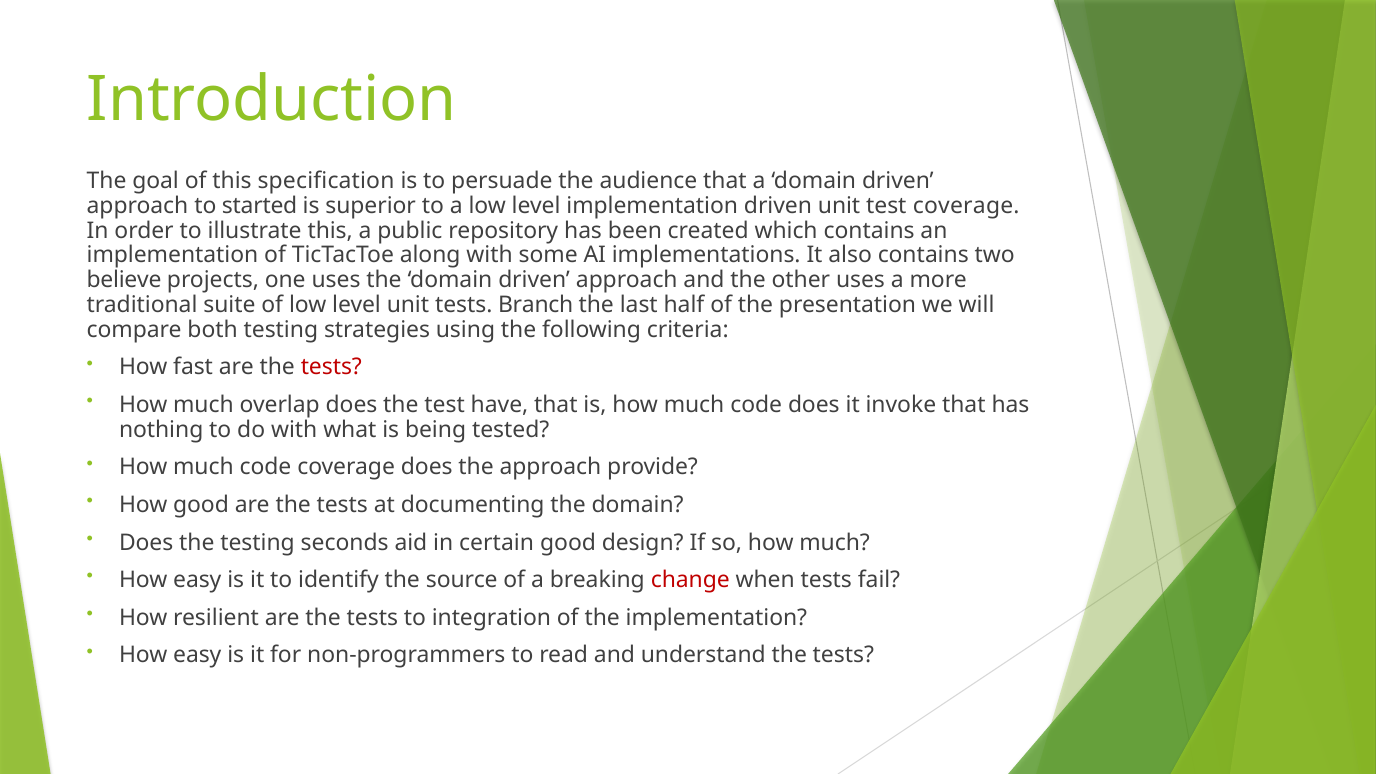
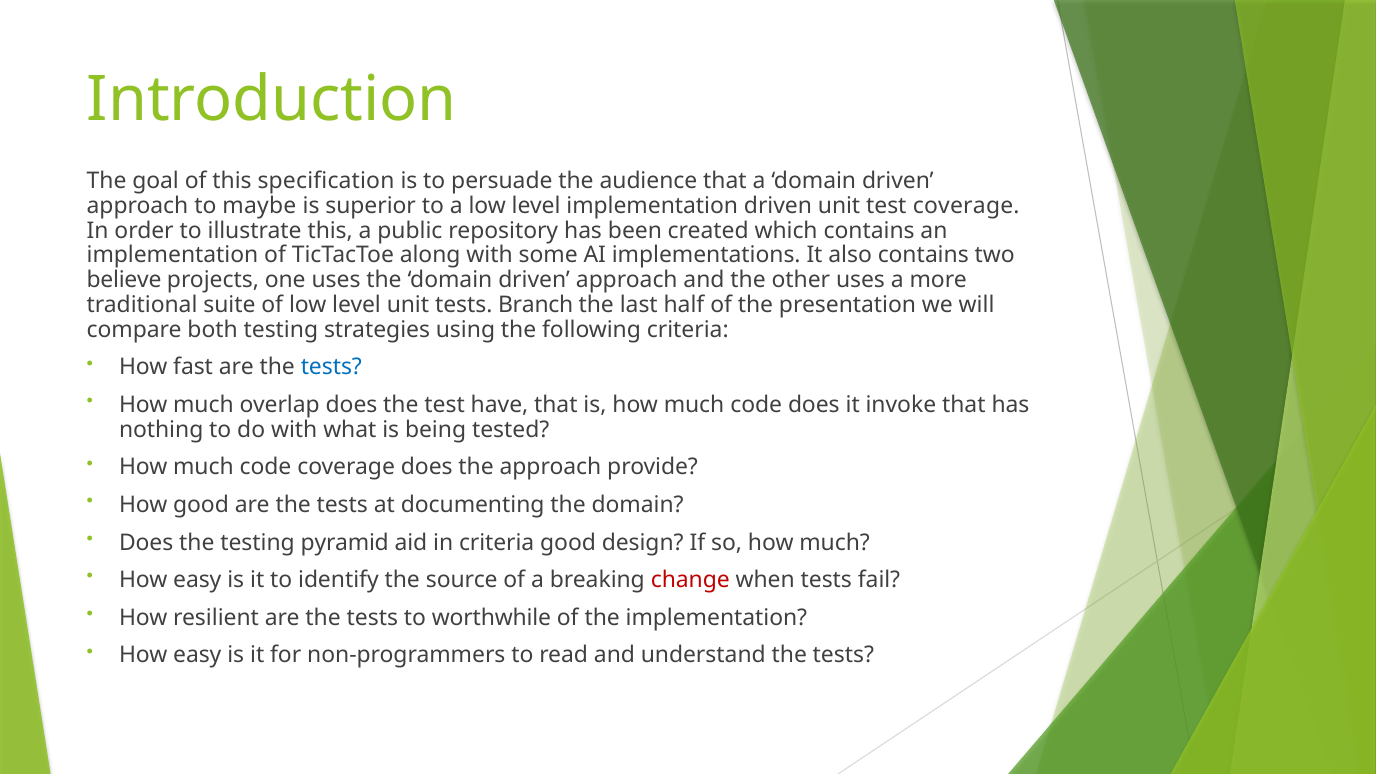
started: started -> maybe
tests at (331, 367) colour: red -> blue
seconds: seconds -> pyramid
in certain: certain -> criteria
integration: integration -> worthwhile
